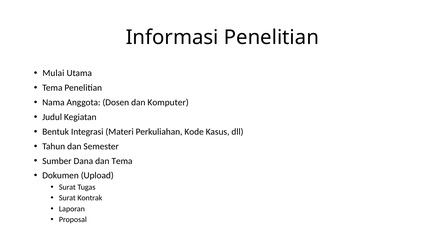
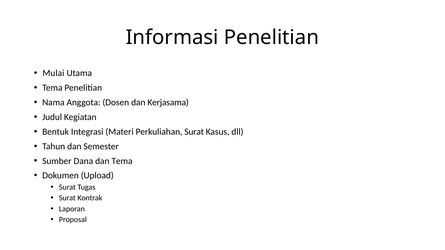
Komputer: Komputer -> Kerjasama
Perkuliahan Kode: Kode -> Surat
